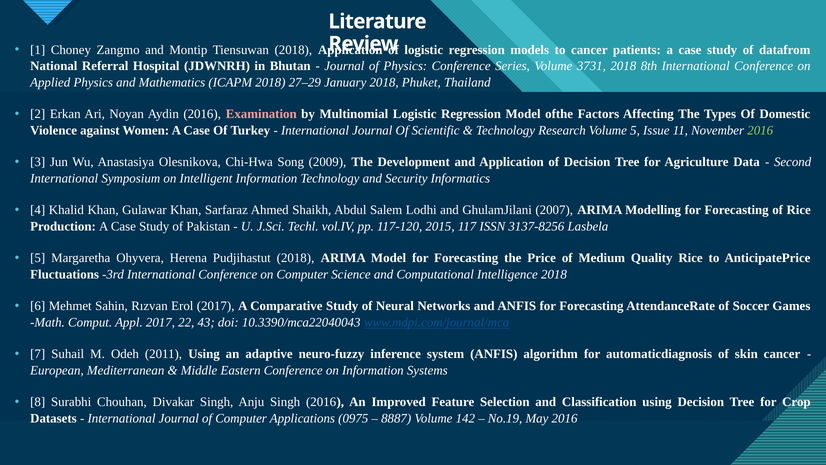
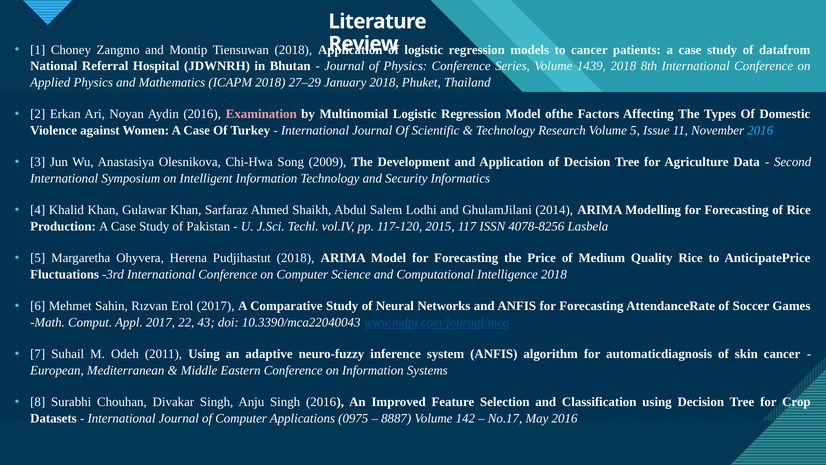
3731: 3731 -> 1439
2016 at (760, 130) colour: light green -> light blue
2007: 2007 -> 2014
3137-8256: 3137-8256 -> 4078-8256
No.19: No.19 -> No.17
